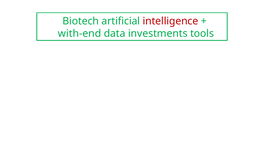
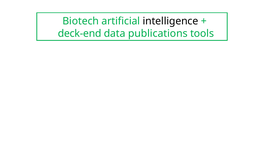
intelligence colour: red -> black
with-end: with-end -> deck-end
investments: investments -> publications
